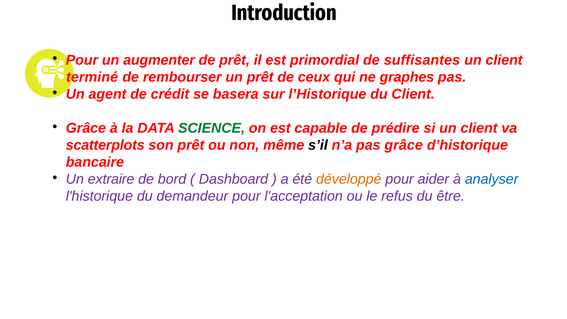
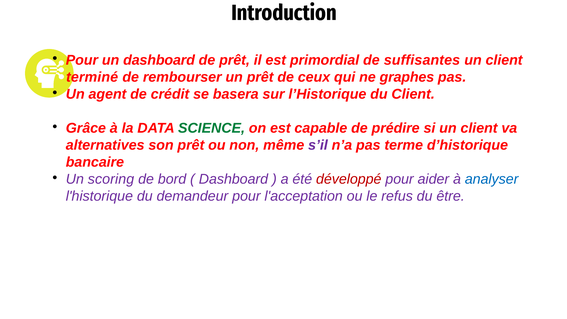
un augmenter: augmenter -> dashboard
scatterplots: scatterplots -> alternatives
s’il colour: black -> purple
pas grâce: grâce -> terme
extraire: extraire -> scoring
développé colour: orange -> red
